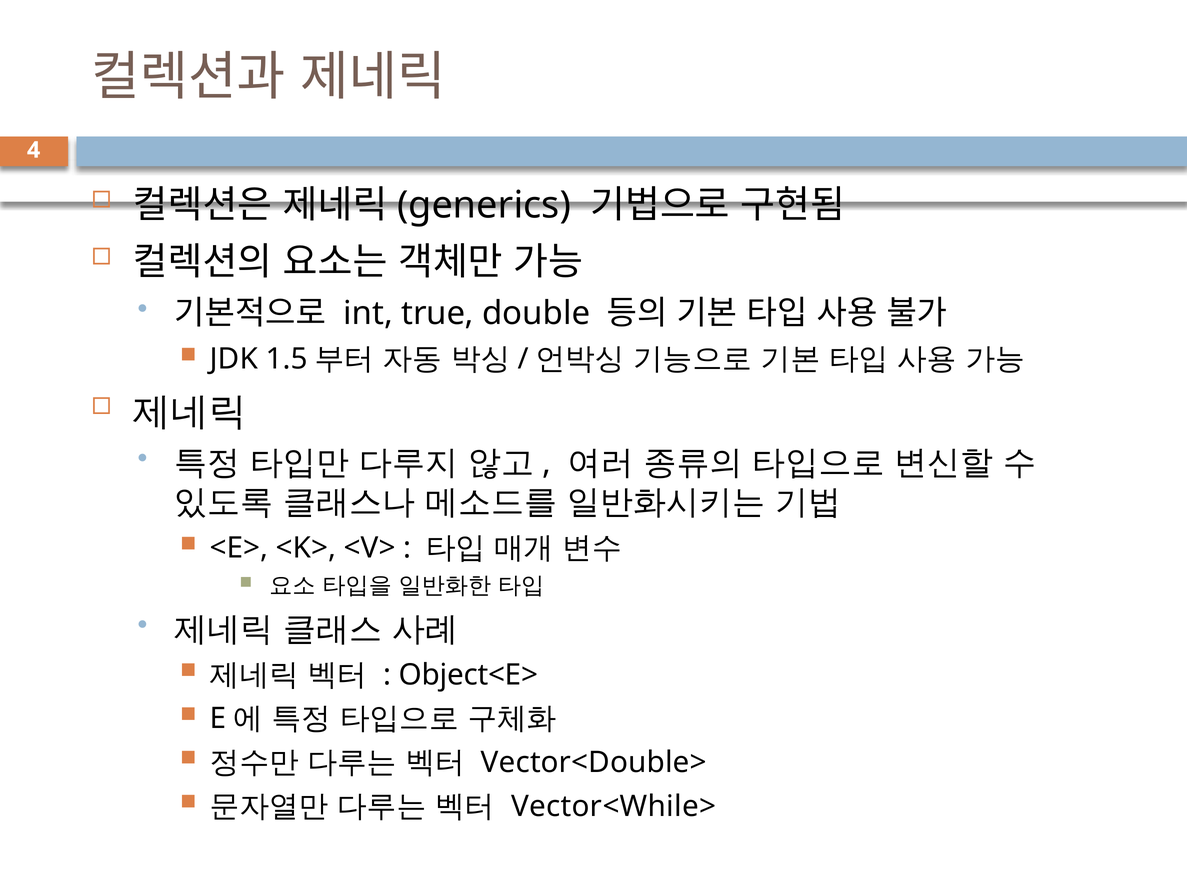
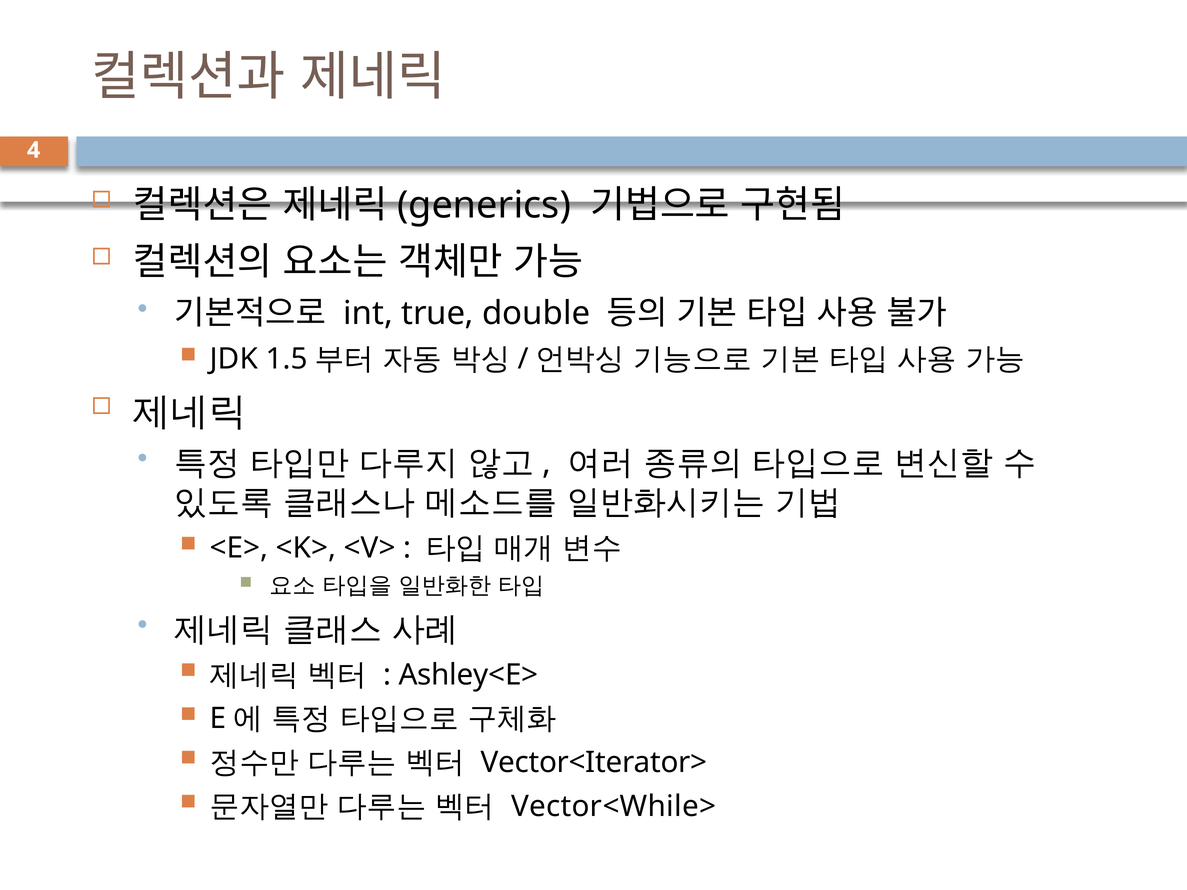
Object<E>: Object<E> -> Ashley<E>
Vector<Double>: Vector<Double> -> Vector<Iterator>
